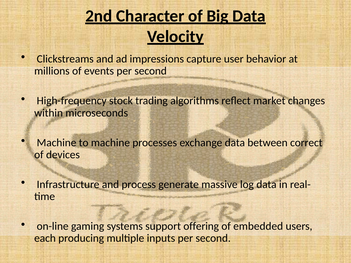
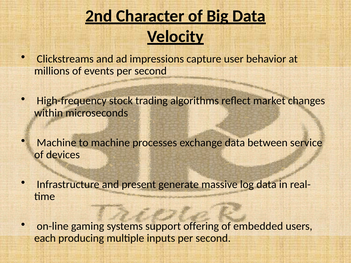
correct: correct -> service
process: process -> present
